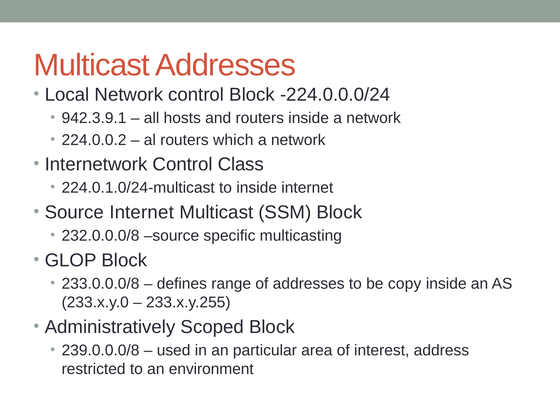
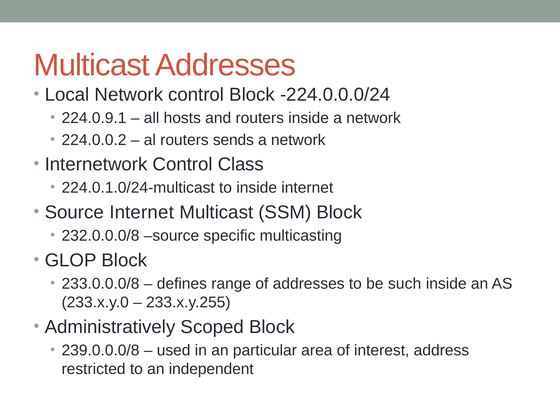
942.3.9.1: 942.3.9.1 -> 224.0.9.1
which: which -> sends
copy: copy -> such
environment: environment -> independent
